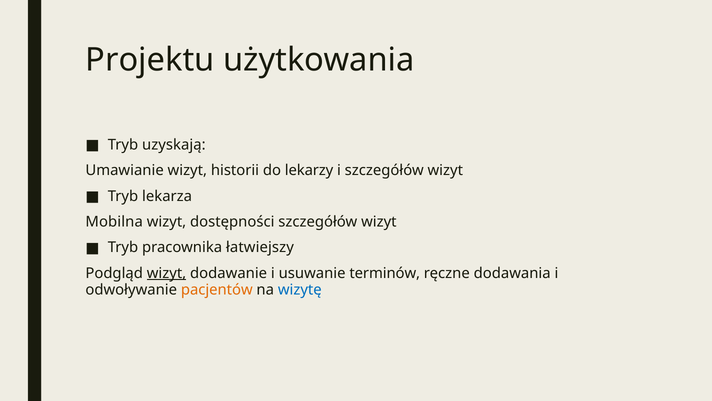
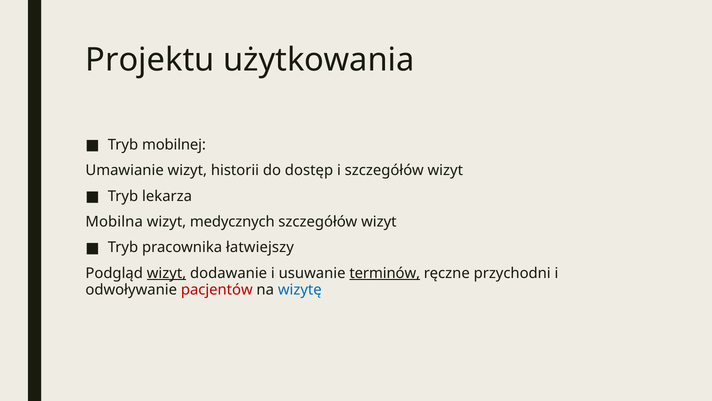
uzyskają: uzyskają -> mobilnej
lekarzy: lekarzy -> dostęp
dostępności: dostępności -> medycznych
terminów underline: none -> present
dodawania: dodawania -> przychodni
pacjentów colour: orange -> red
